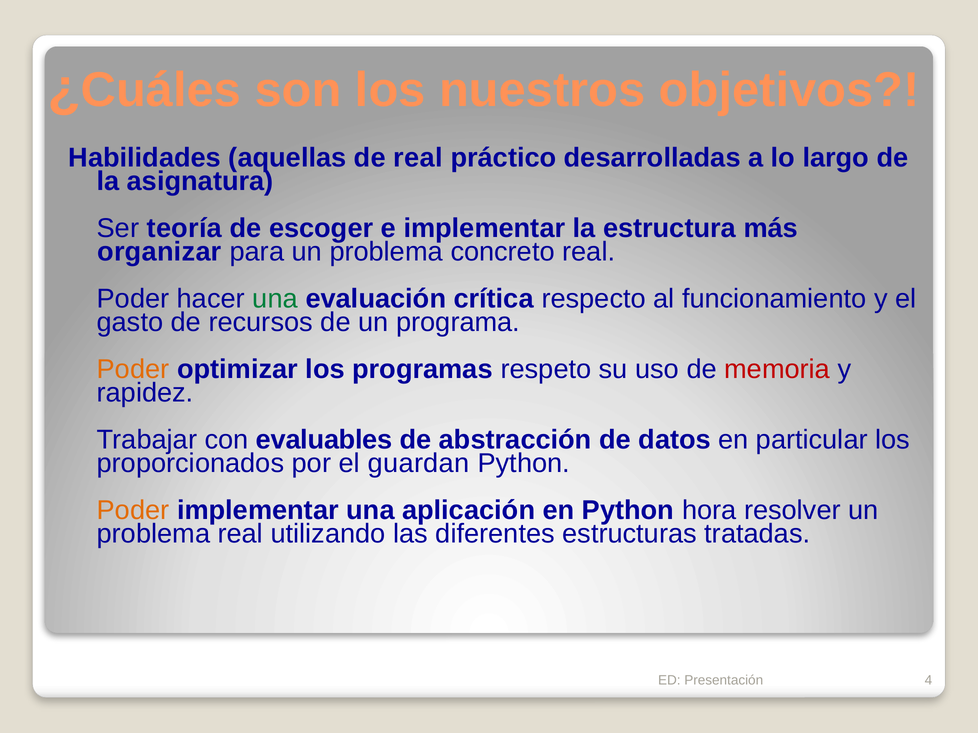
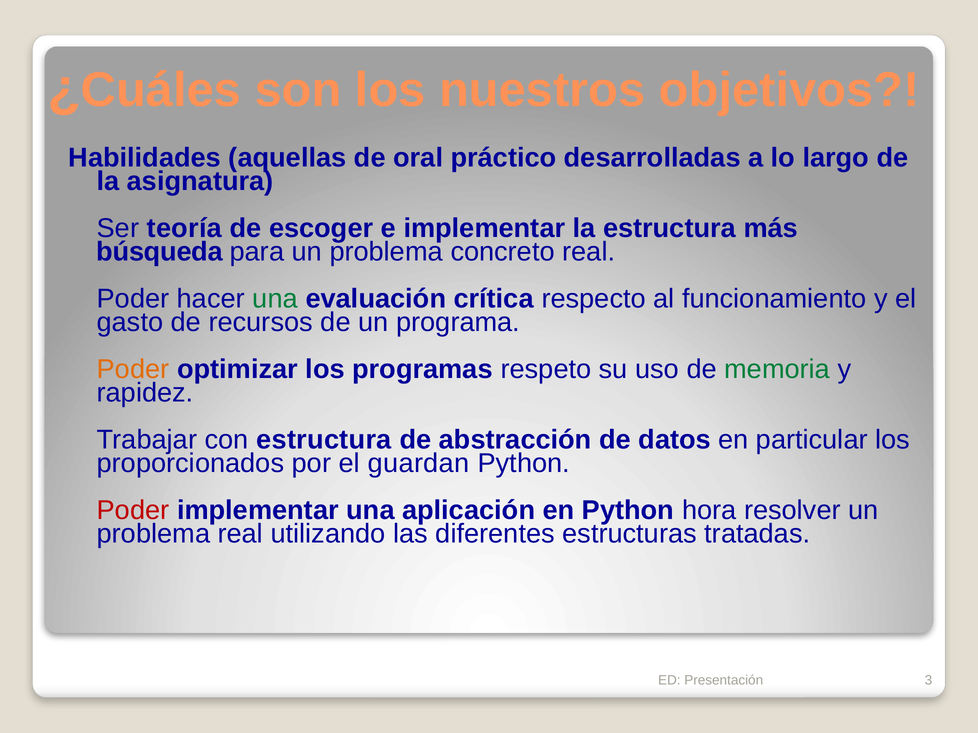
de real: real -> oral
organizar: organizar -> búsqueda
memoria colour: red -> green
con evaluables: evaluables -> estructura
Poder at (133, 510) colour: orange -> red
4: 4 -> 3
